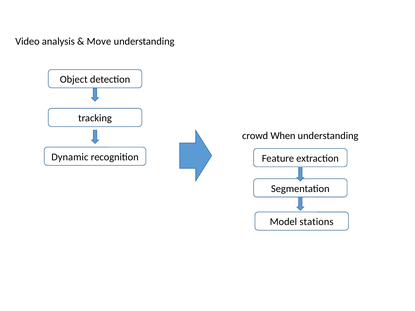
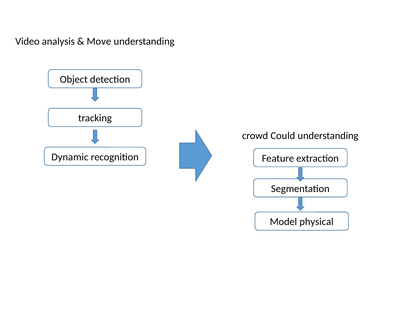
When: When -> Could
stations: stations -> physical
